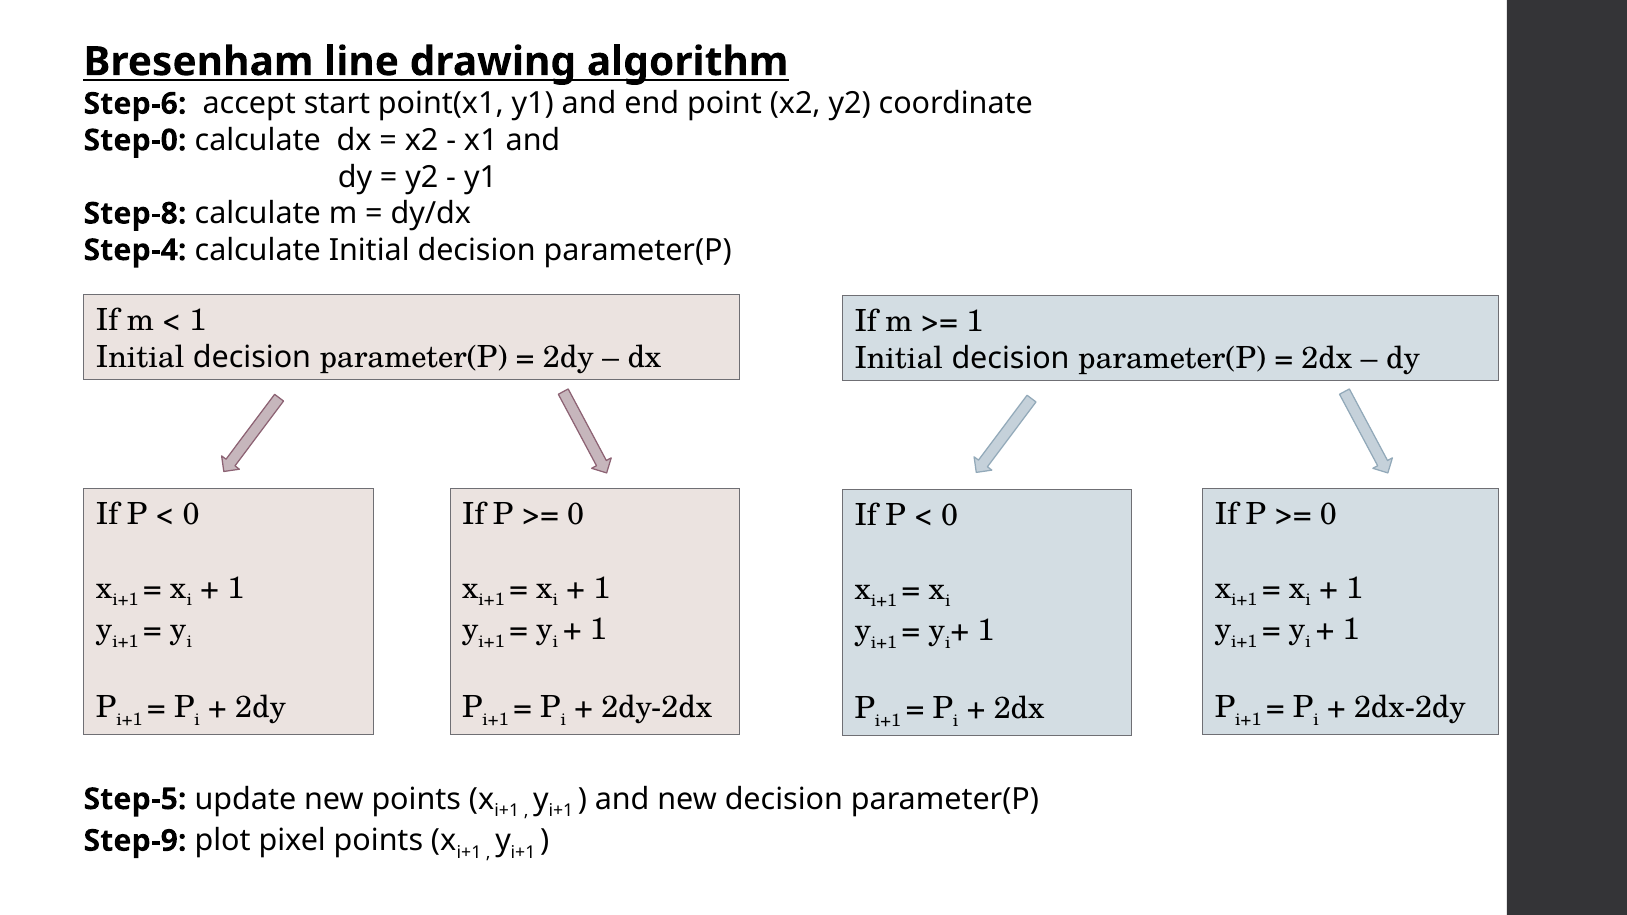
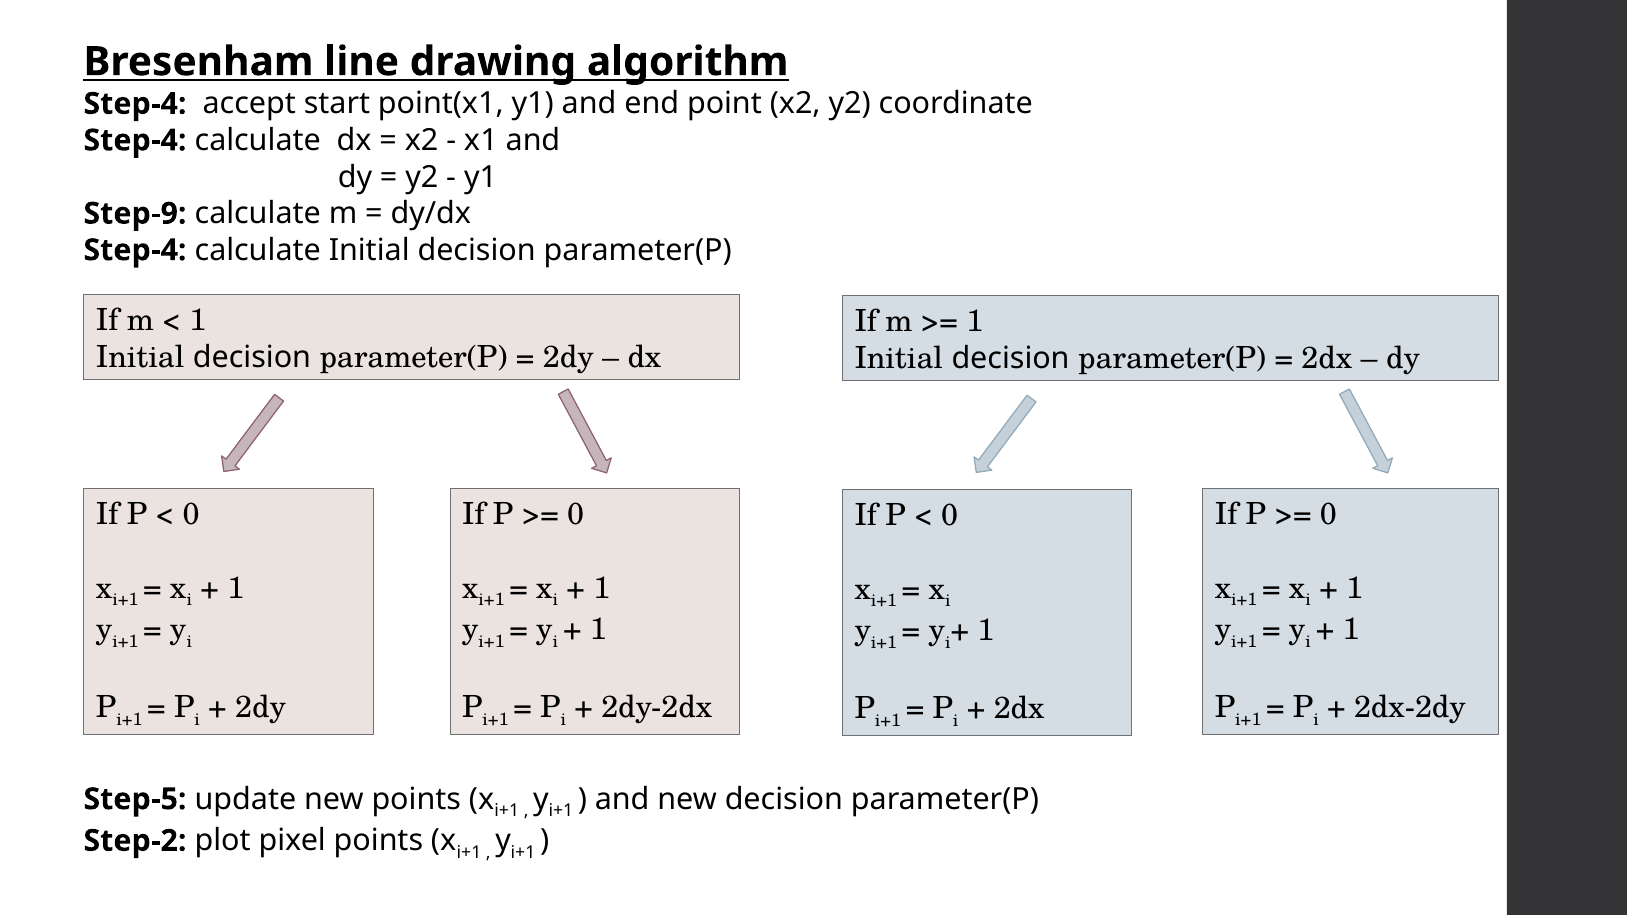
Step-6 at (135, 104): Step-6 -> Step-4
Step-0 at (135, 140): Step-0 -> Step-4
Step-8: Step-8 -> Step-9
Step-9: Step-9 -> Step-2
